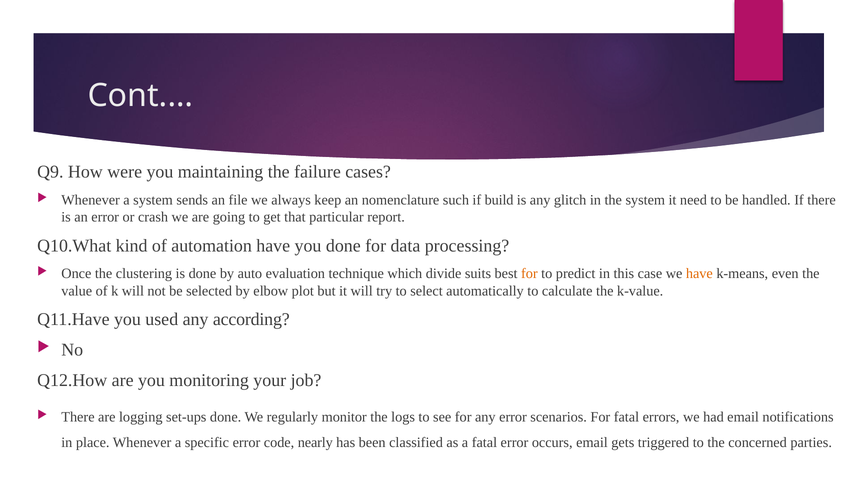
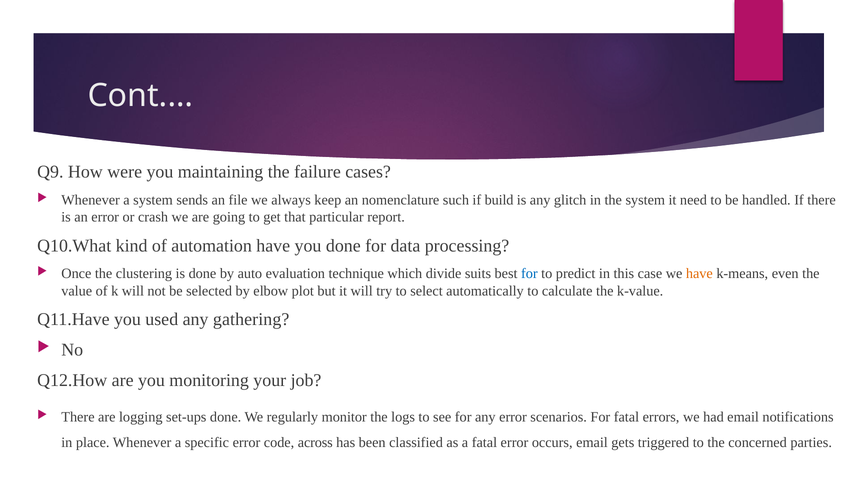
for at (529, 273) colour: orange -> blue
according: according -> gathering
nearly: nearly -> across
